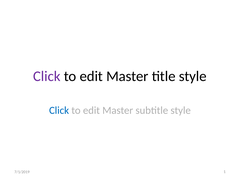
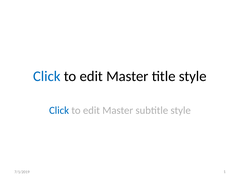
Click at (47, 76) colour: purple -> blue
